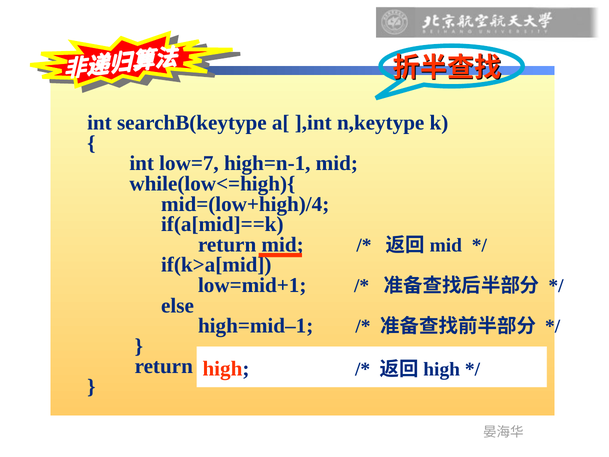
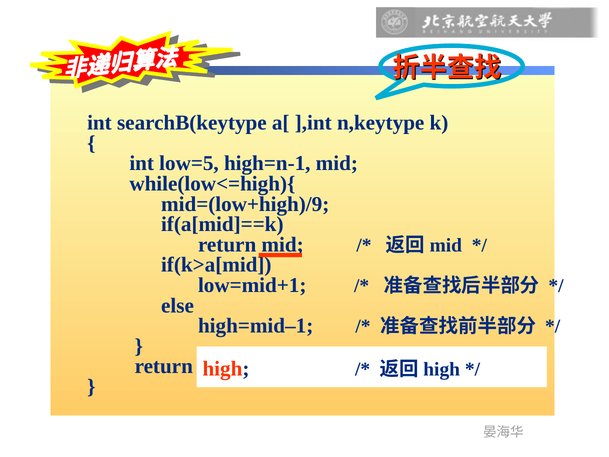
low=7: low=7 -> low=5
mid=(low+high)/4: mid=(low+high)/4 -> mid=(low+high)/9
